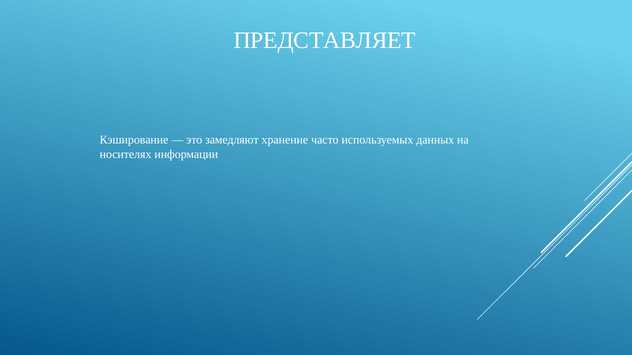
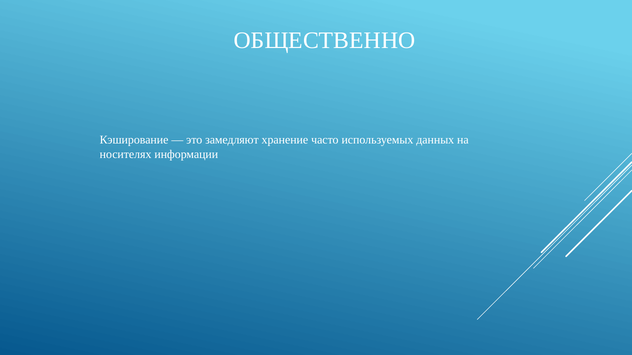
ПРЕДСТАВЛЯЕТ: ПРЕДСТАВЛЯЕТ -> ОБЩЕСТВЕННО
